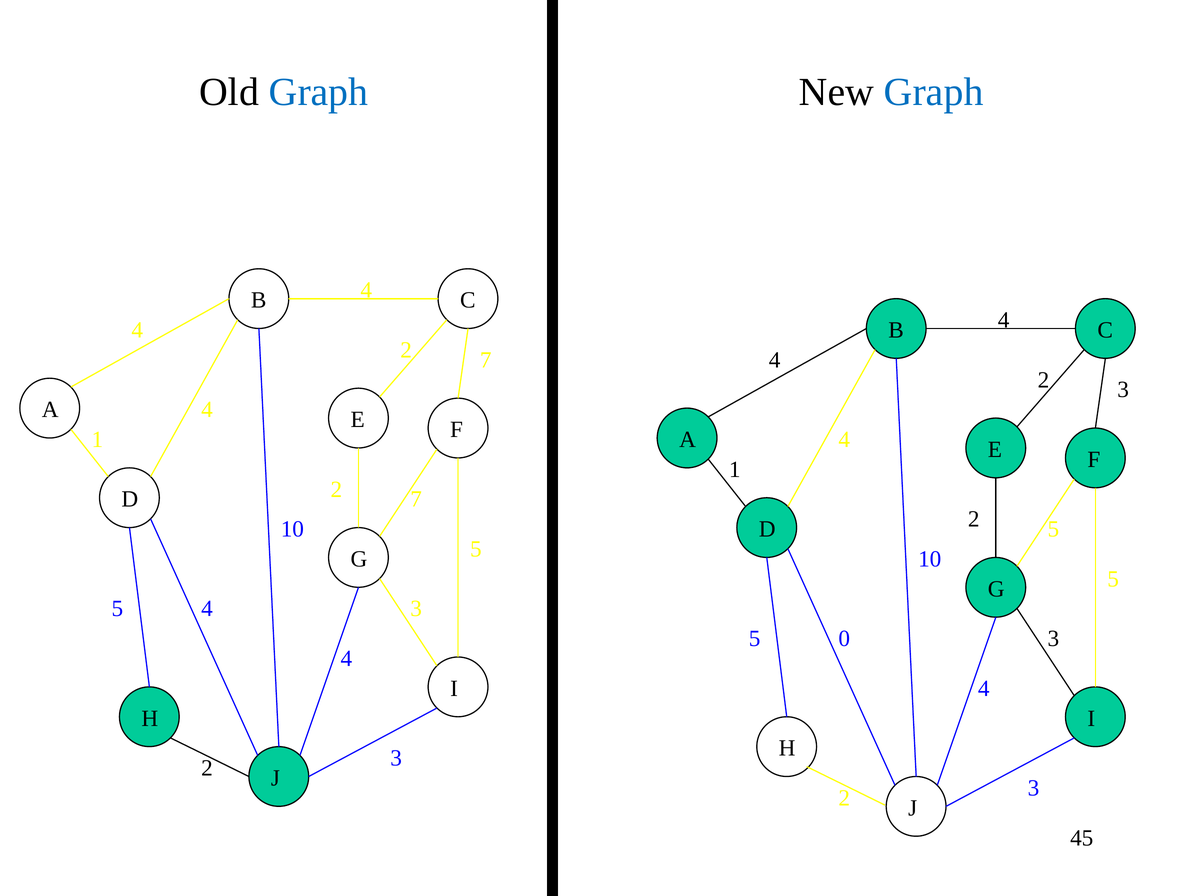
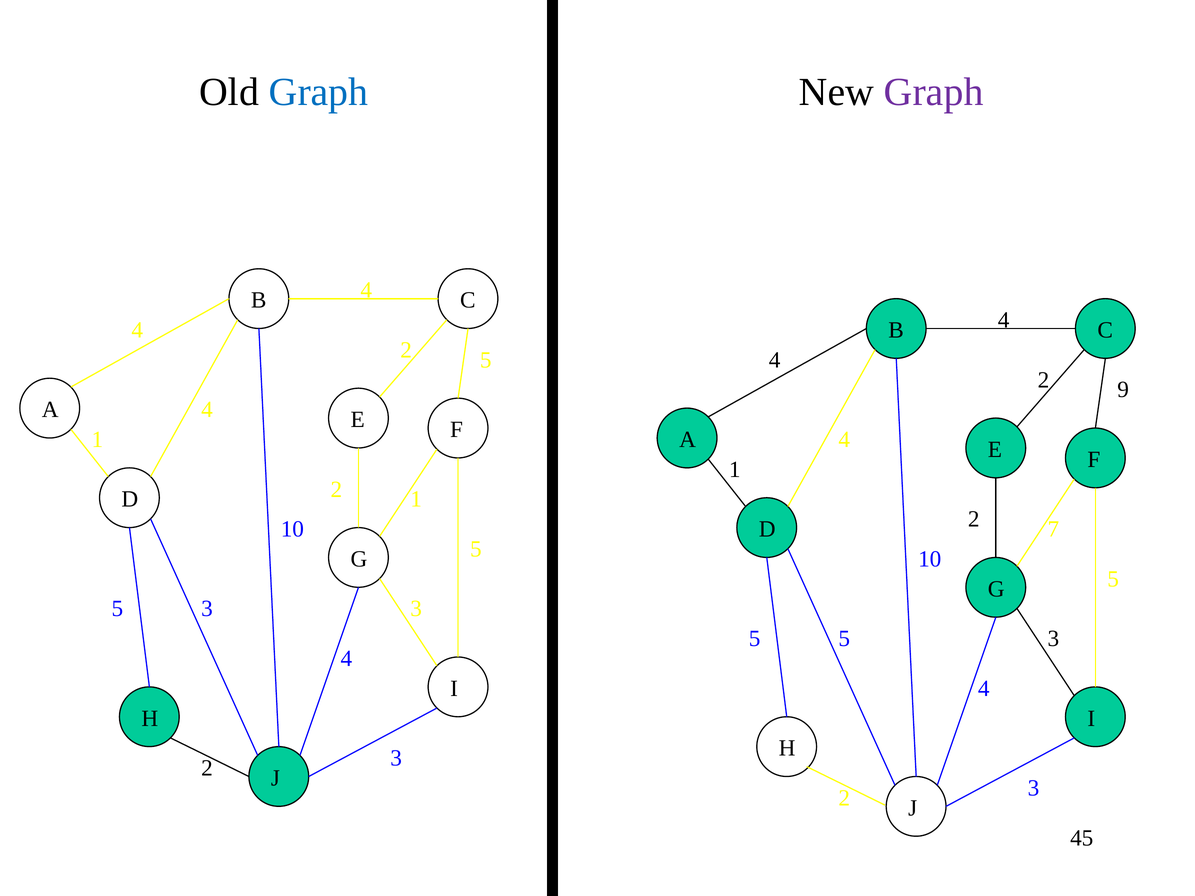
Graph at (934, 92) colour: blue -> purple
7 at (486, 360): 7 -> 5
2 3: 3 -> 9
7 at (416, 499): 7 -> 1
5 at (1053, 529): 5 -> 7
4 at (207, 609): 4 -> 3
5 0: 0 -> 5
